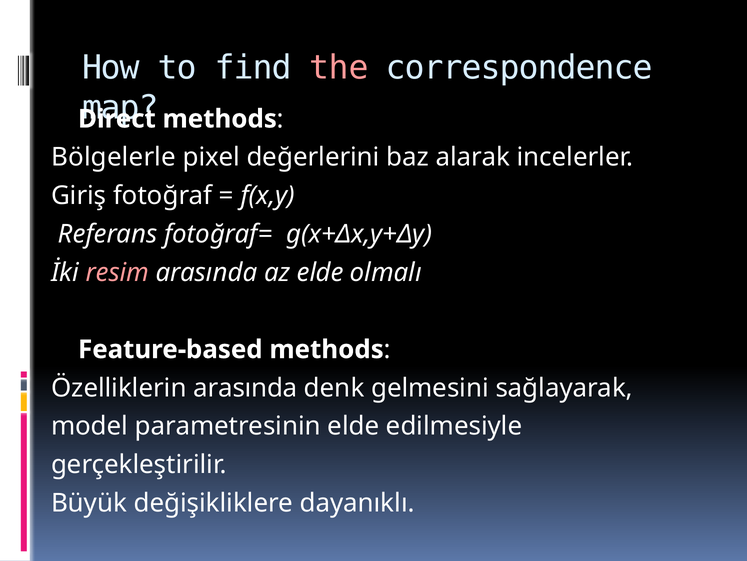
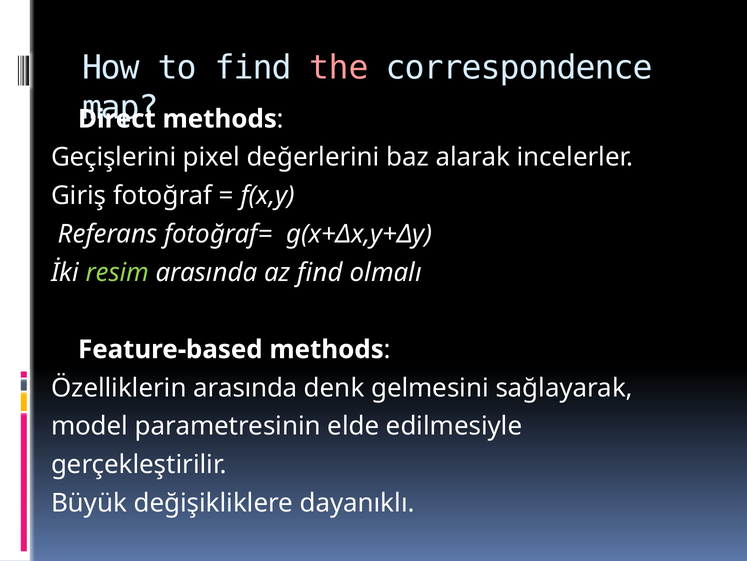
Bölgelerle: Bölgelerle -> Geçişlerini
resim colour: pink -> light green
az elde: elde -> find
